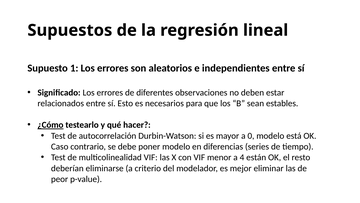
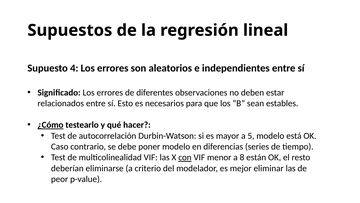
1: 1 -> 4
0: 0 -> 5
con underline: none -> present
4: 4 -> 8
